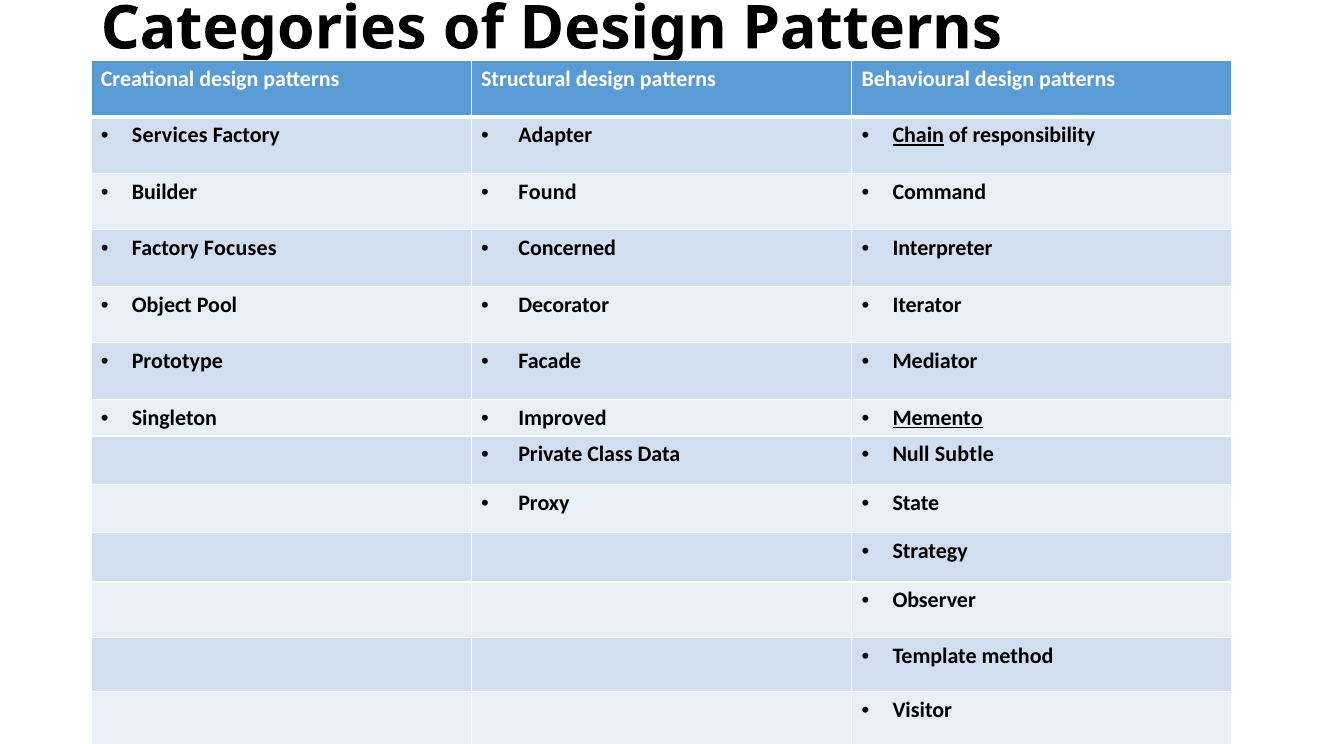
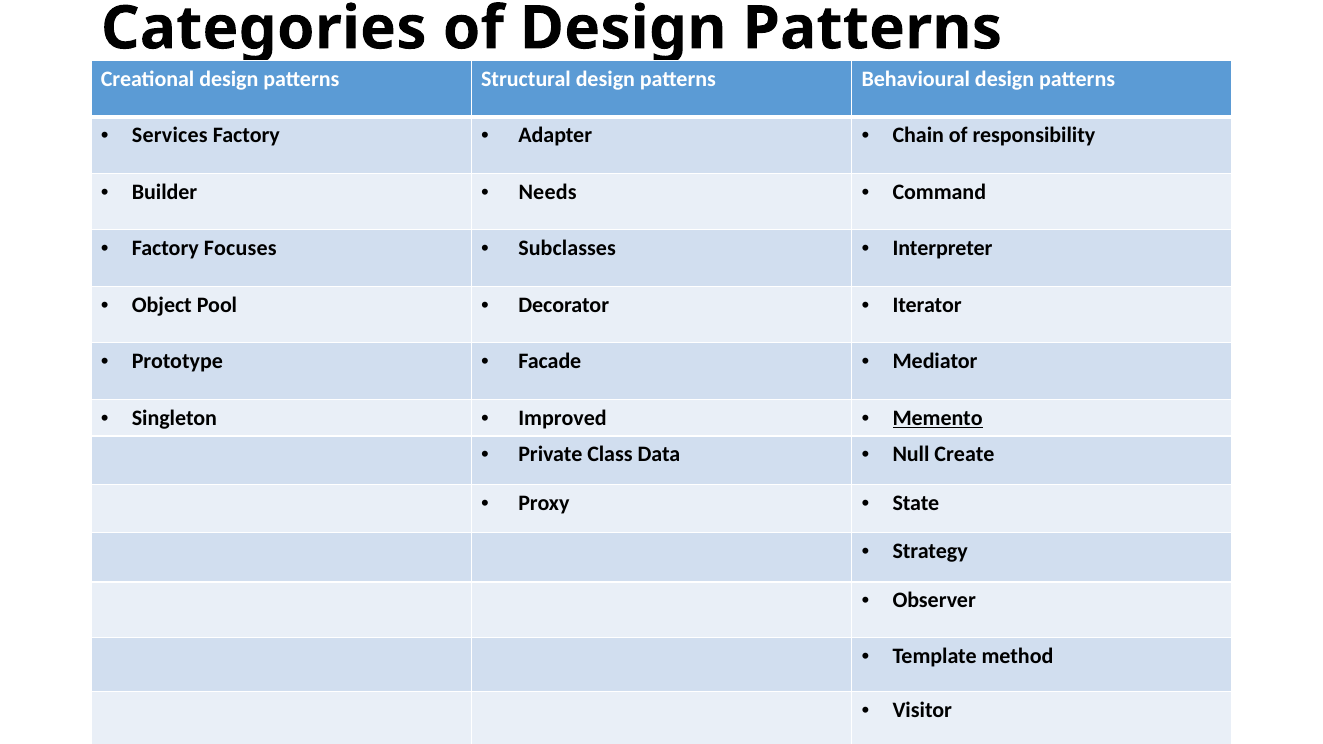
Chain underline: present -> none
Found: Found -> Needs
Concerned: Concerned -> Subclasses
Subtle: Subtle -> Create
